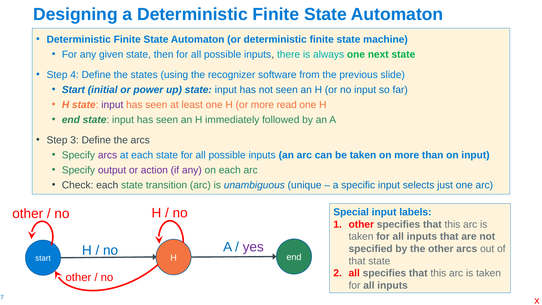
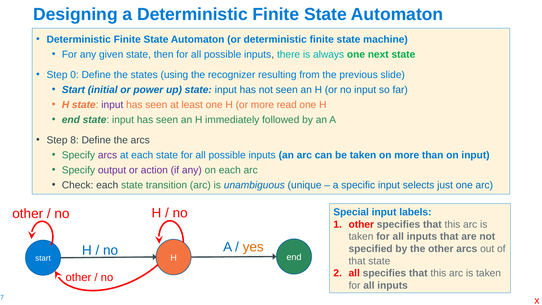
4: 4 -> 0
software: software -> resulting
3: 3 -> 8
yes colour: purple -> orange
